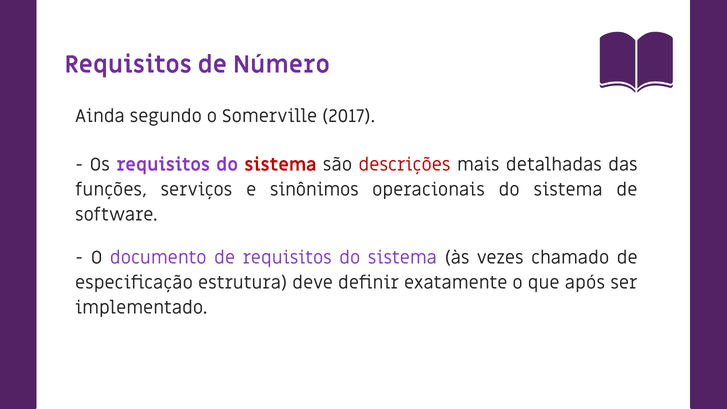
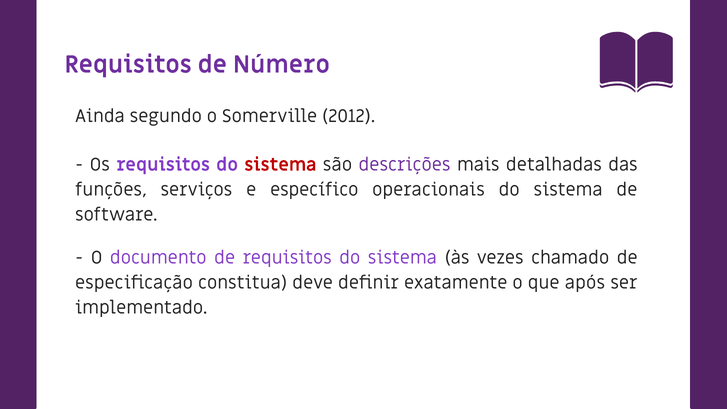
2017: 2017 -> 2012
descrições colour: red -> purple
sinônimos: sinônimos -> específico
estrutura: estrutura -> constitua
